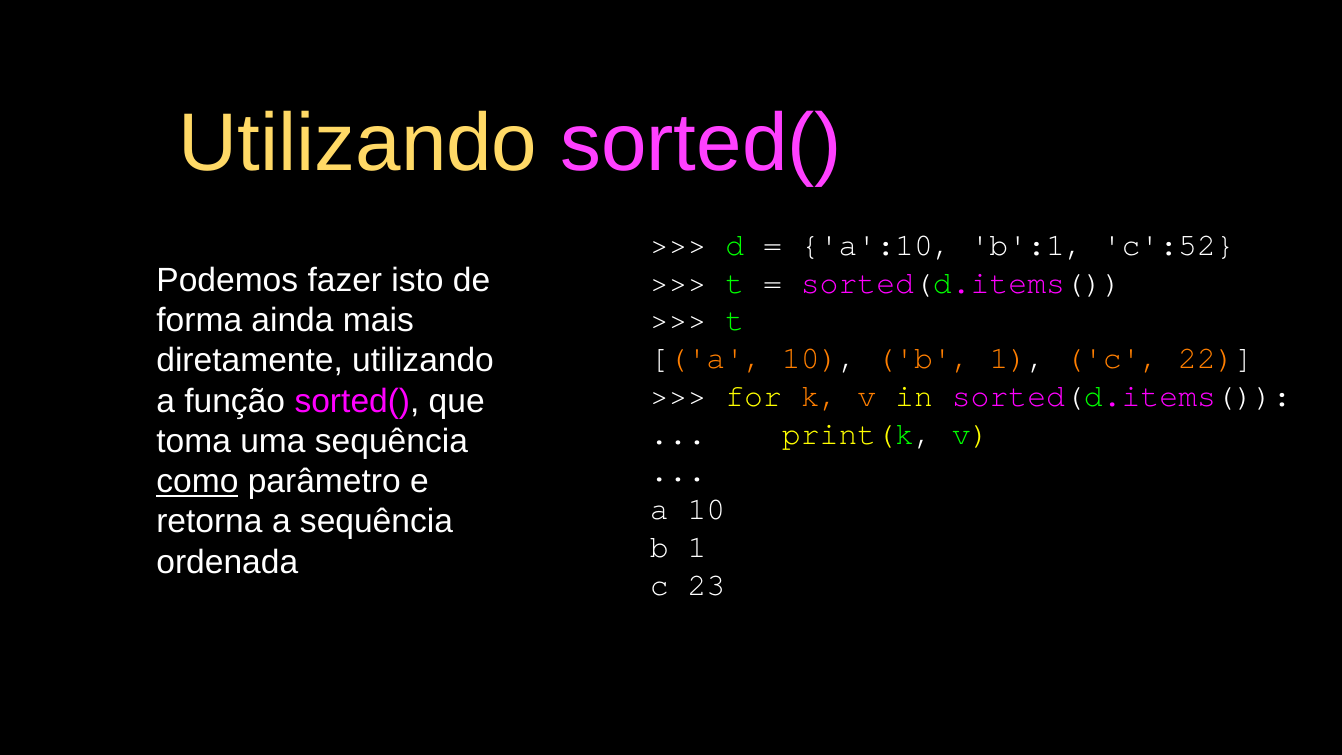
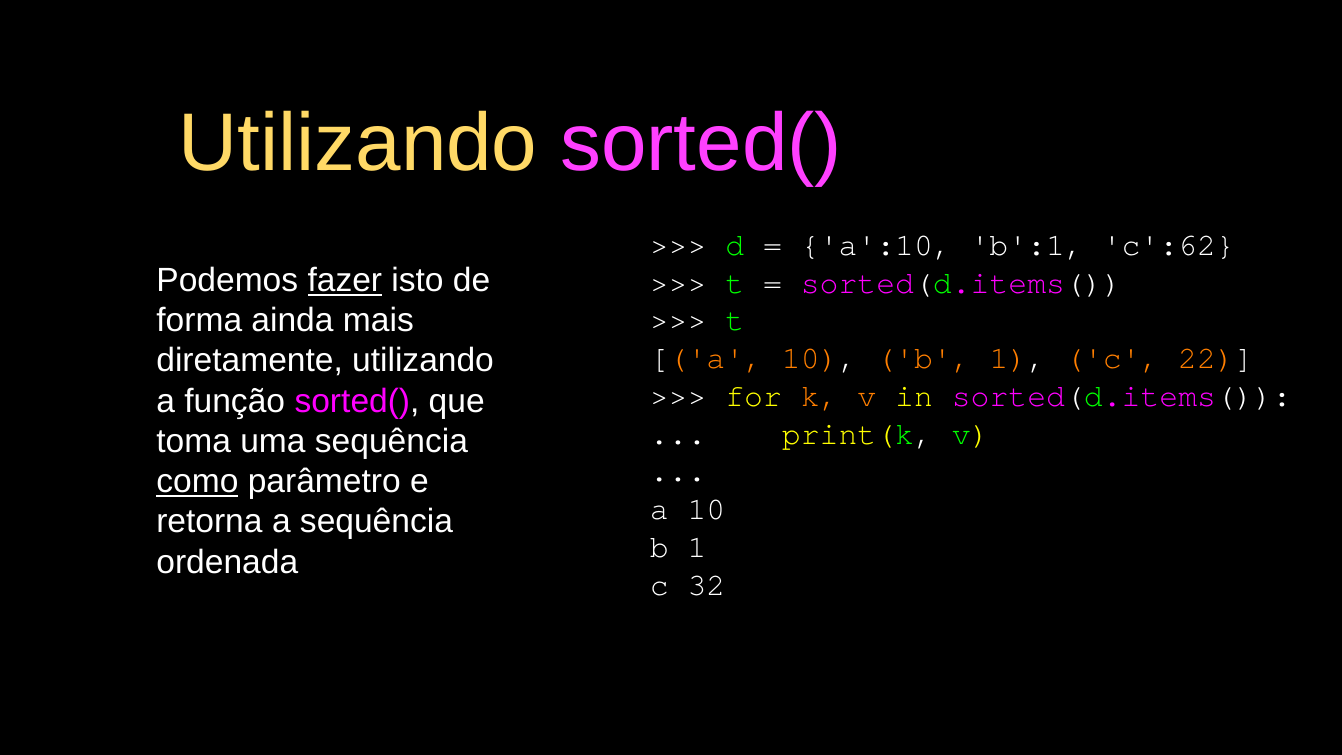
c':52: c':52 -> c':62
fazer underline: none -> present
23: 23 -> 32
